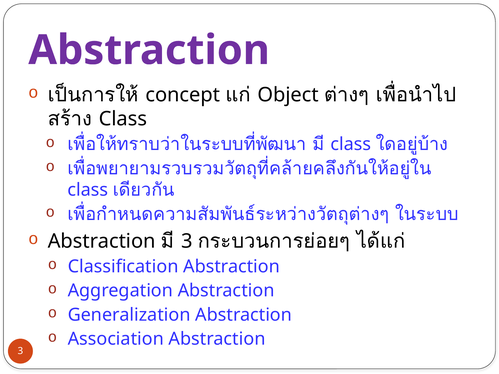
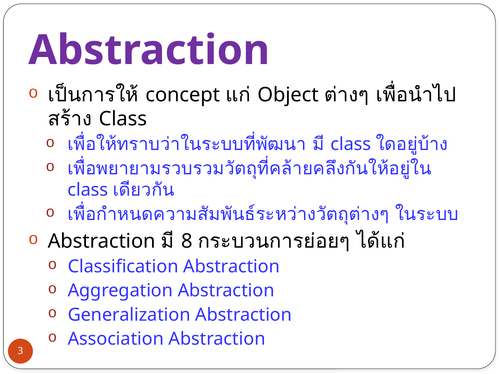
3 at (187, 241): 3 -> 8
